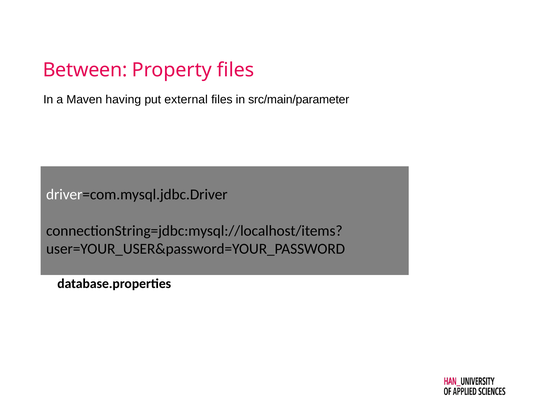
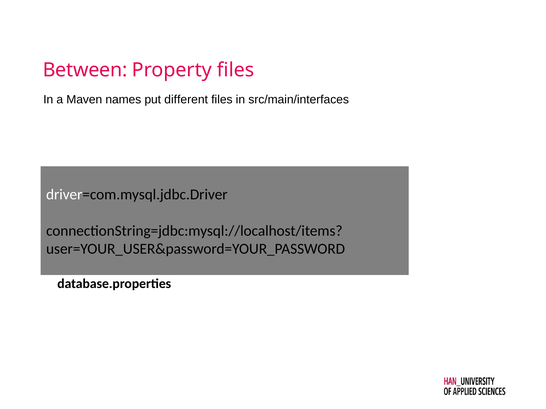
having: having -> names
external: external -> different
src/main/parameter: src/main/parameter -> src/main/interfaces
